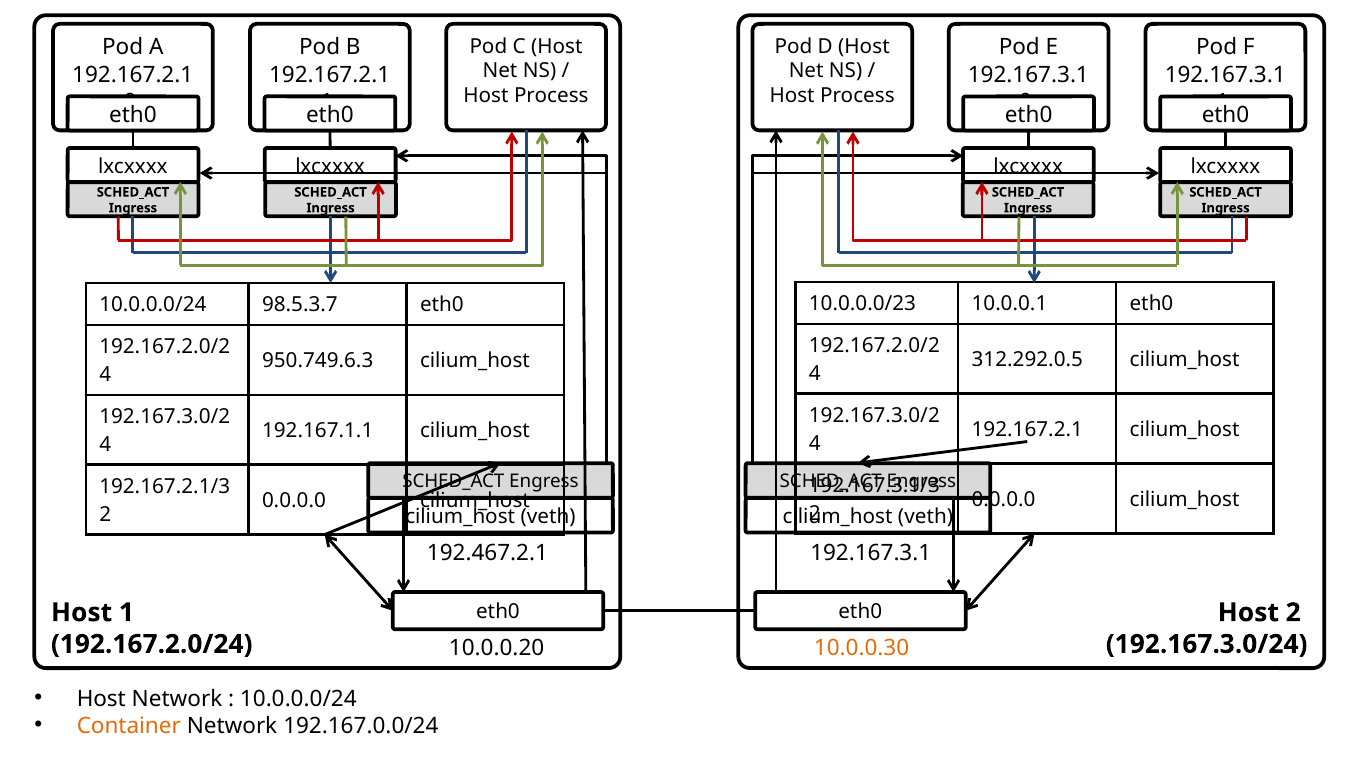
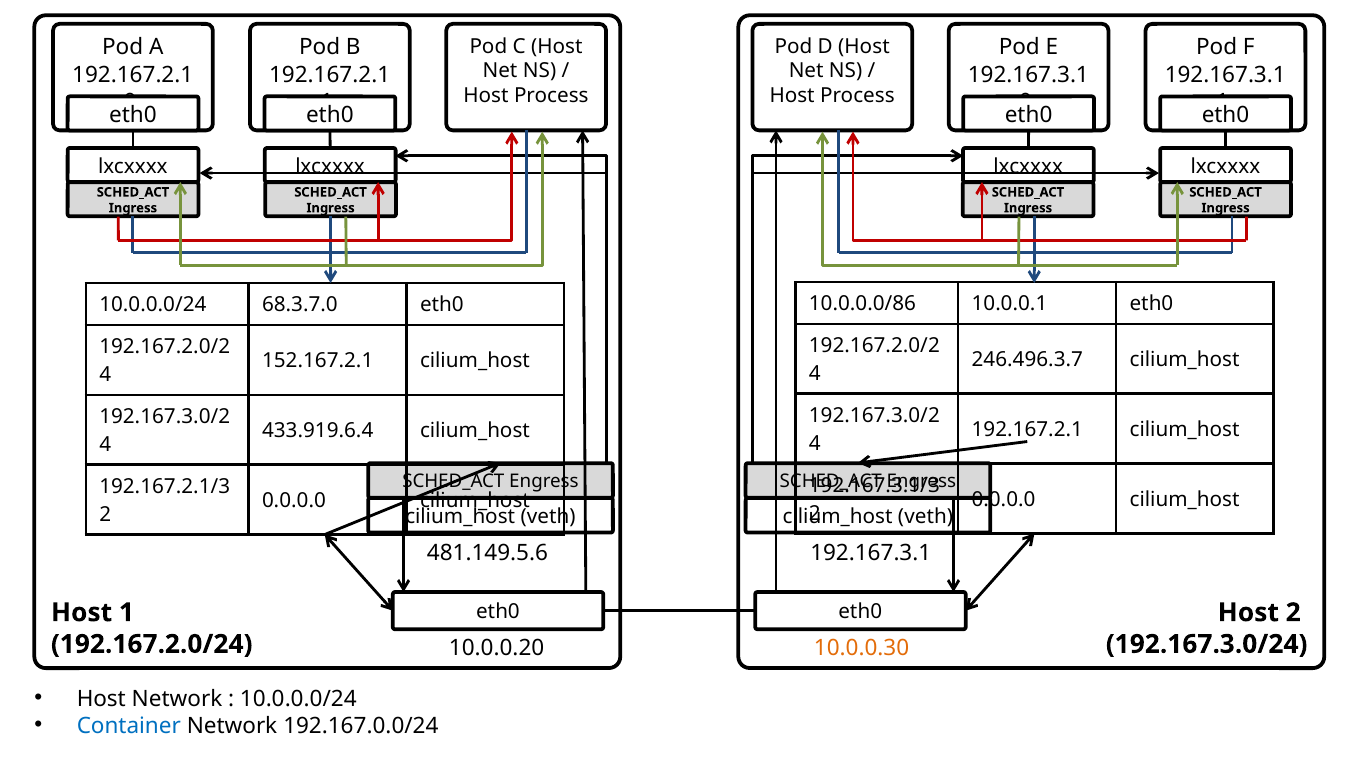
10.0.0.0/23: 10.0.0.0/23 -> 10.0.0.0/86
98.5.3.7: 98.5.3.7 -> 68.3.7.0
312.292.0.5: 312.292.0.5 -> 246.496.3.7
950.749.6.3: 950.749.6.3 -> 152.167.2.1
192.167.1.1: 192.167.1.1 -> 433.919.6.4
192.467.2.1: 192.467.2.1 -> 481.149.5.6
Container colour: orange -> blue
